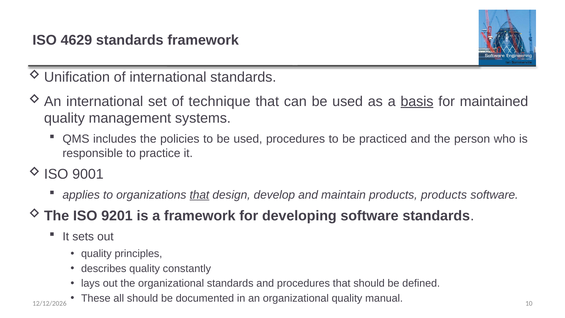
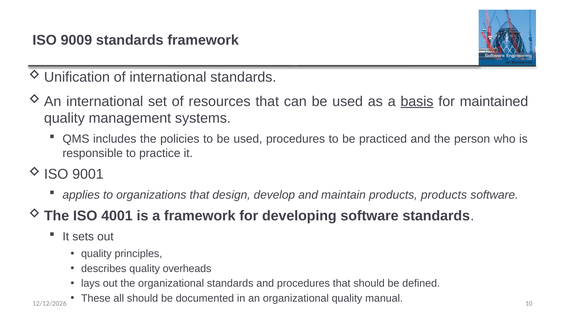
4629: 4629 -> 9009
technique: technique -> resources
that at (199, 195) underline: present -> none
9201: 9201 -> 4001
constantly: constantly -> overheads
